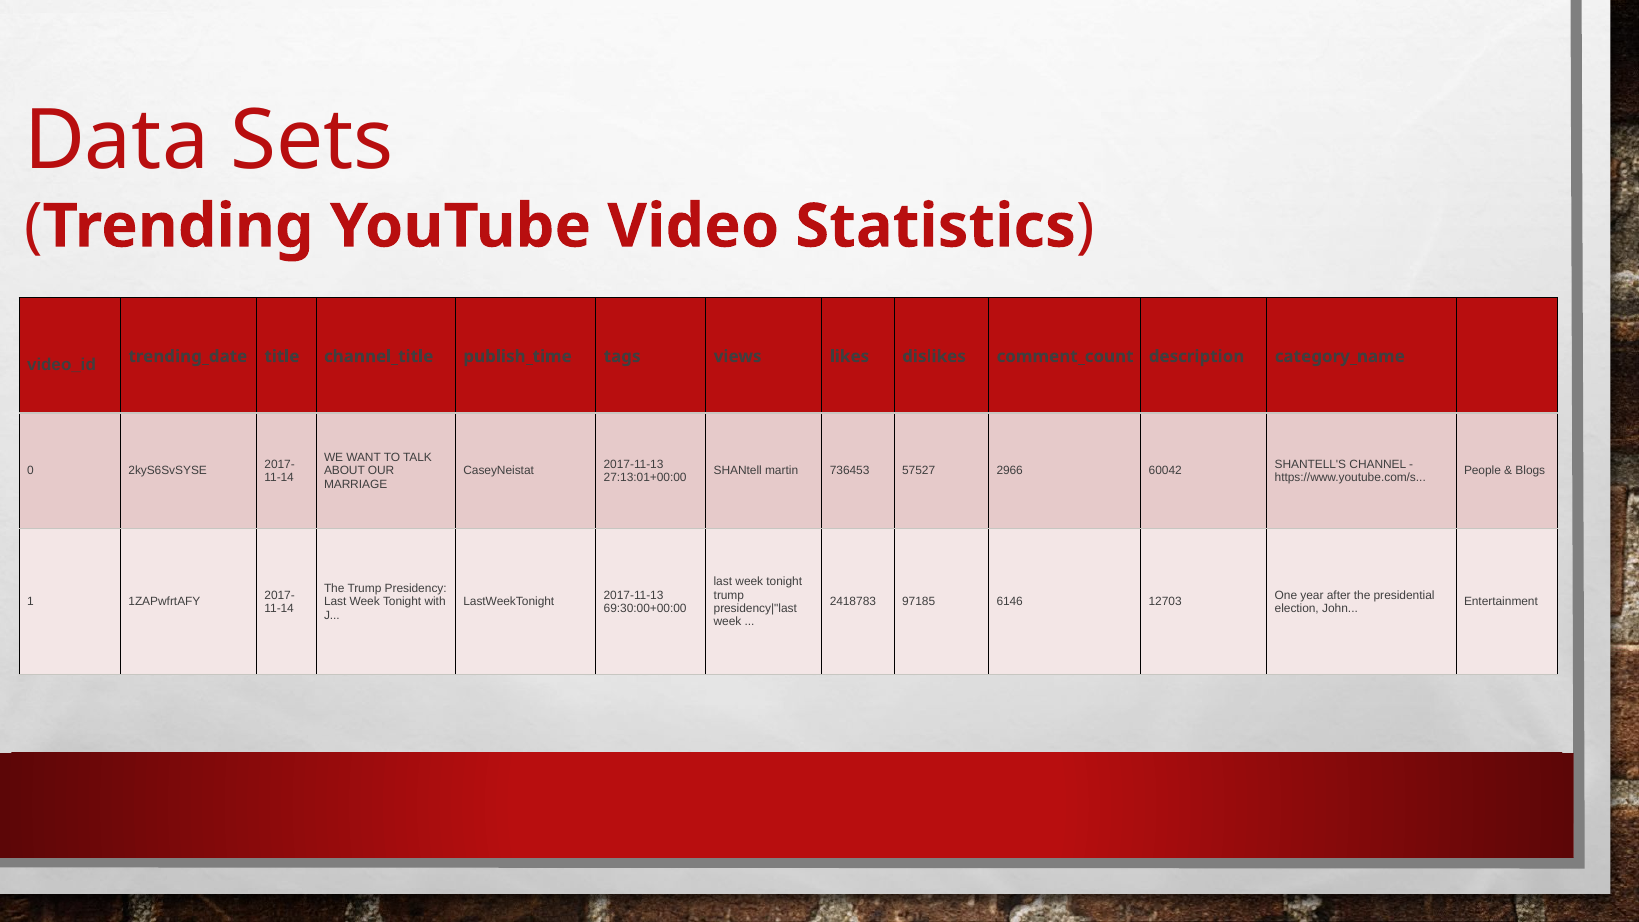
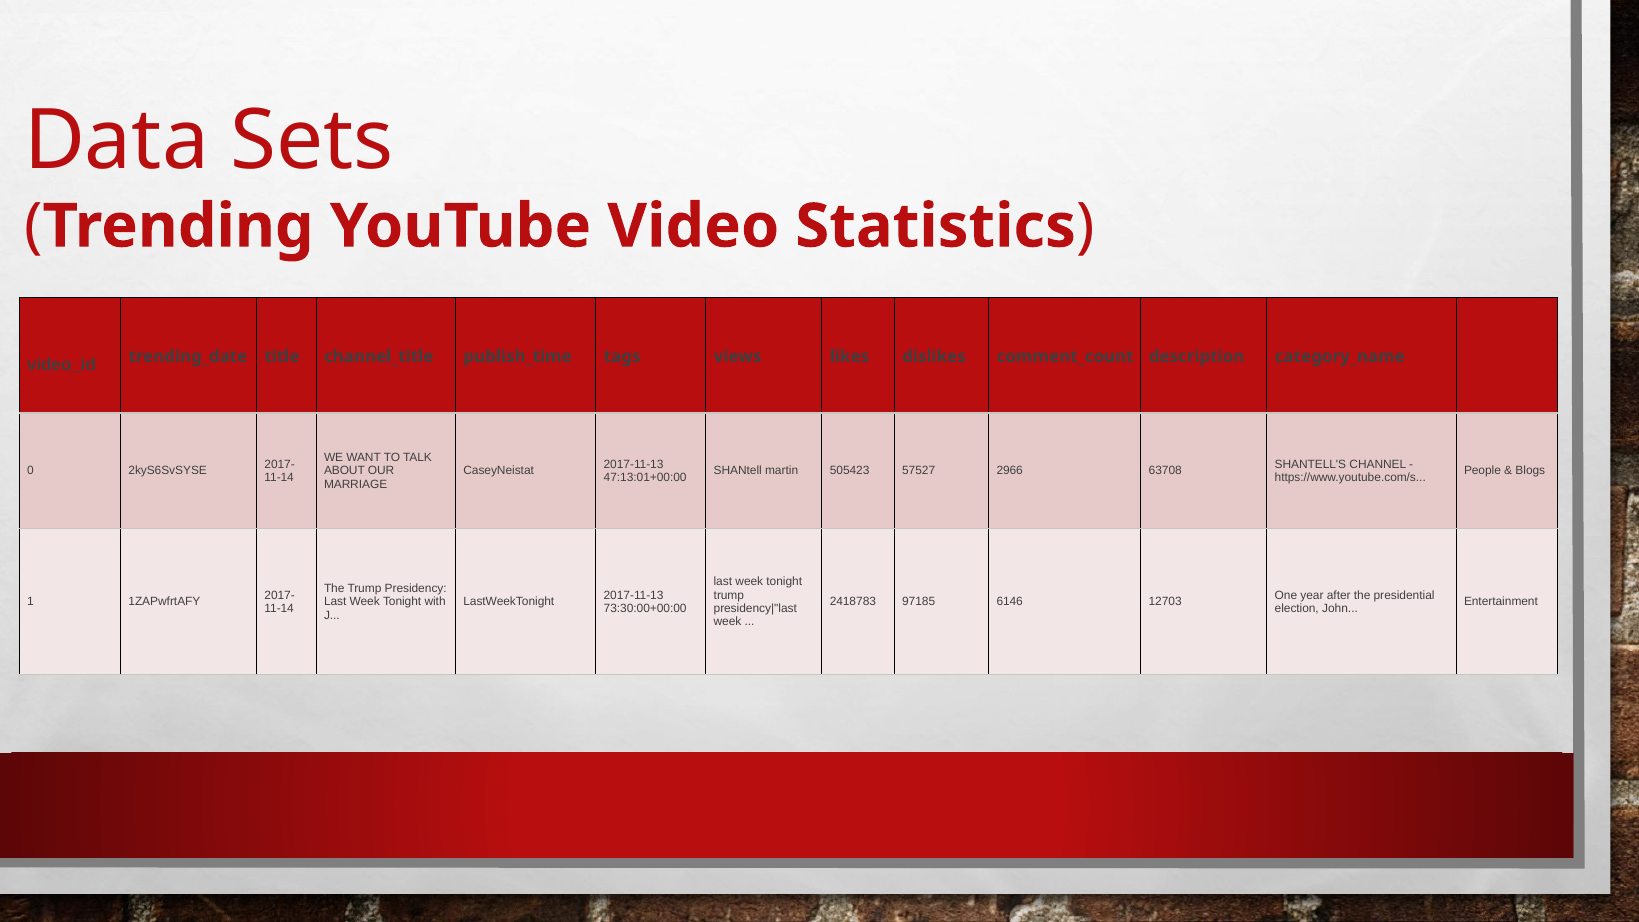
736453: 736453 -> 505423
60042: 60042 -> 63708
27:13:01+00:00: 27:13:01+00:00 -> 47:13:01+00:00
69:30:00+00:00: 69:30:00+00:00 -> 73:30:00+00:00
